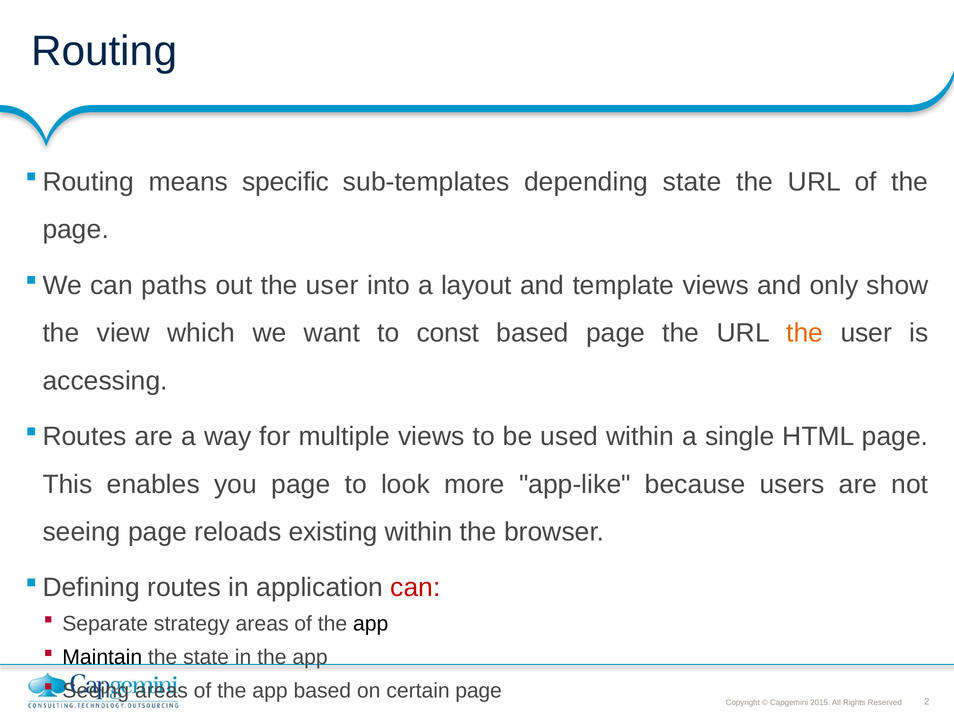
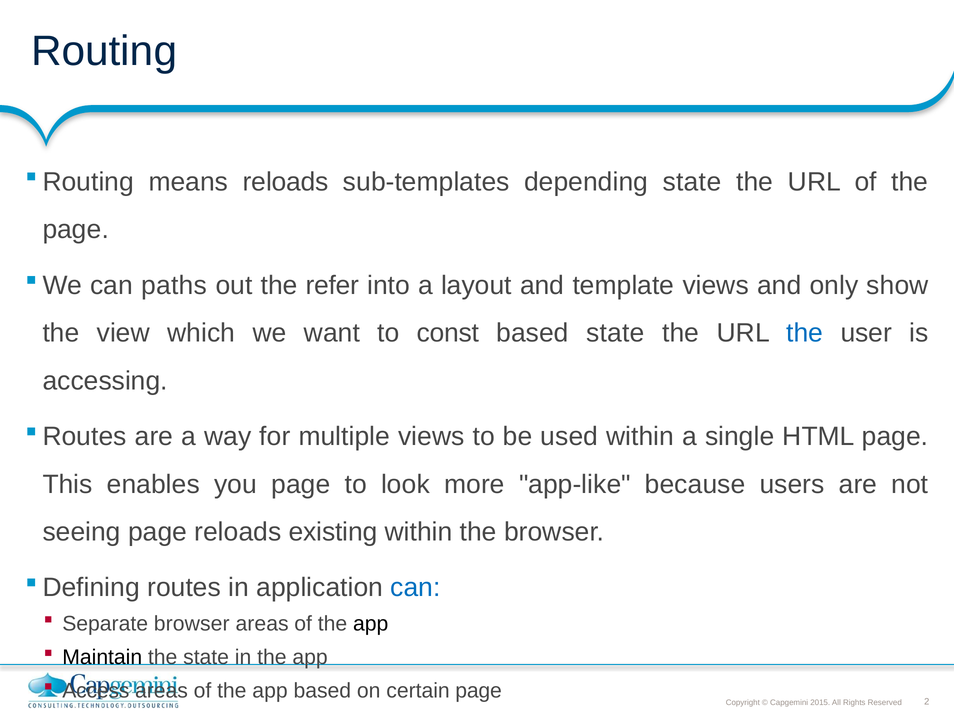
means specific: specific -> reloads
out the user: user -> refer
based page: page -> state
the at (805, 333) colour: orange -> blue
can at (416, 587) colour: red -> blue
Separate strategy: strategy -> browser
Seeing at (96, 690): Seeing -> Access
